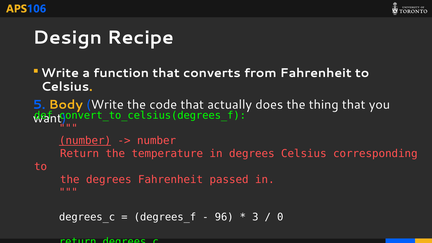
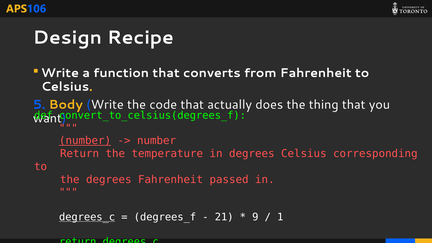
degrees_c at (87, 217) underline: none -> present
96: 96 -> 21
3: 3 -> 9
0: 0 -> 1
